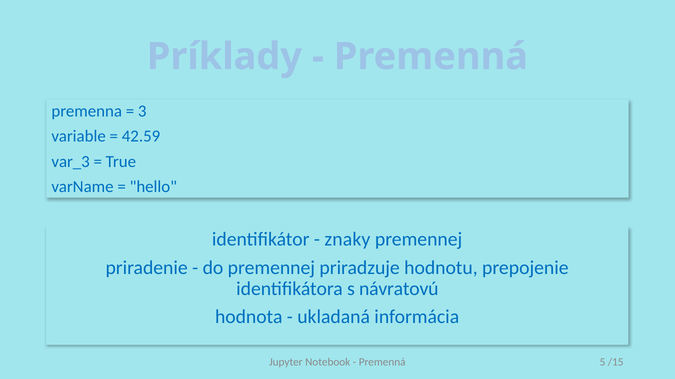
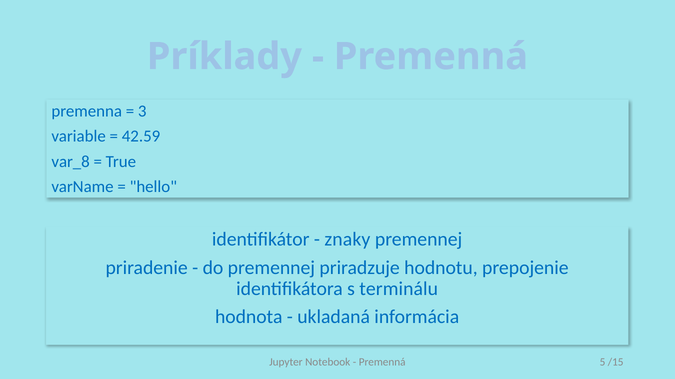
var_3: var_3 -> var_8
návratovú: návratovú -> terminálu
